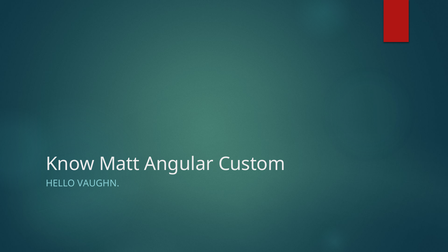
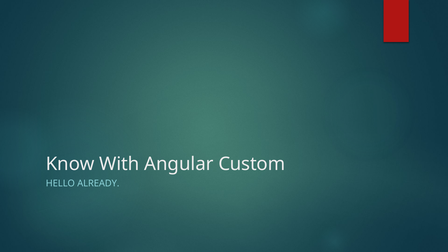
Matt: Matt -> With
VAUGHN: VAUGHN -> ALREADY
